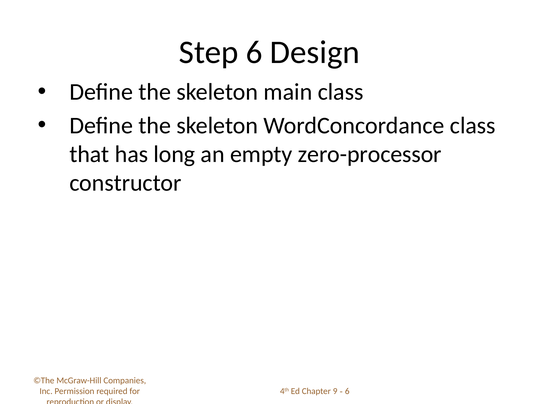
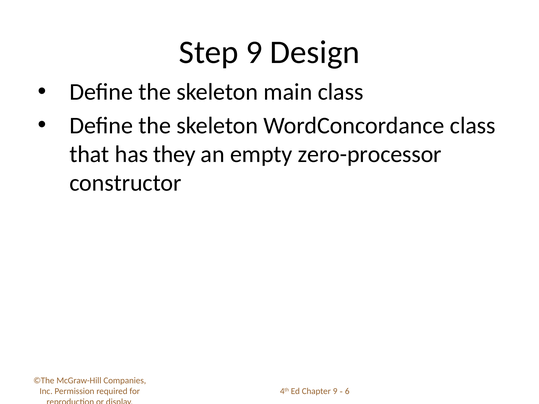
Step 6: 6 -> 9
long: long -> they
